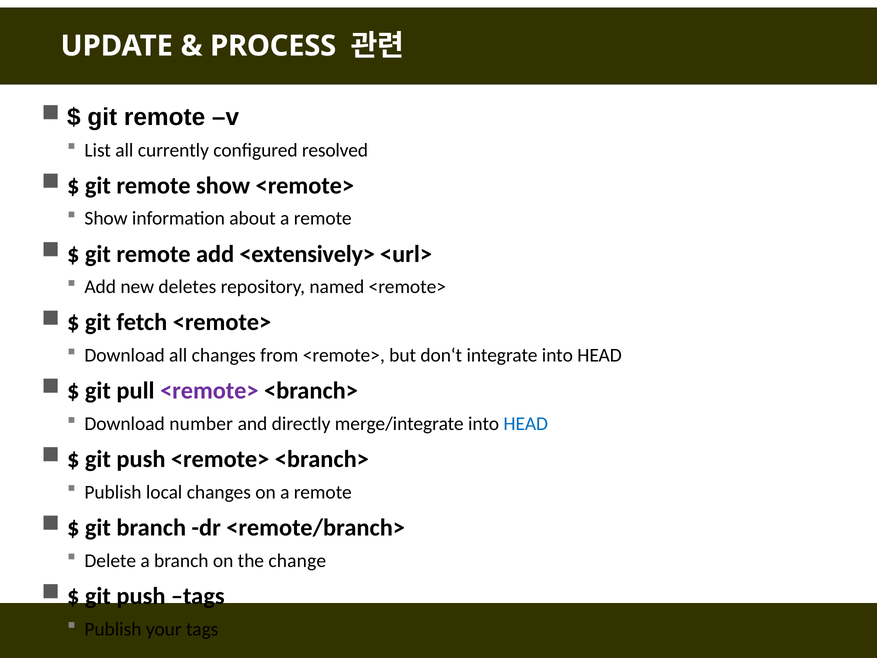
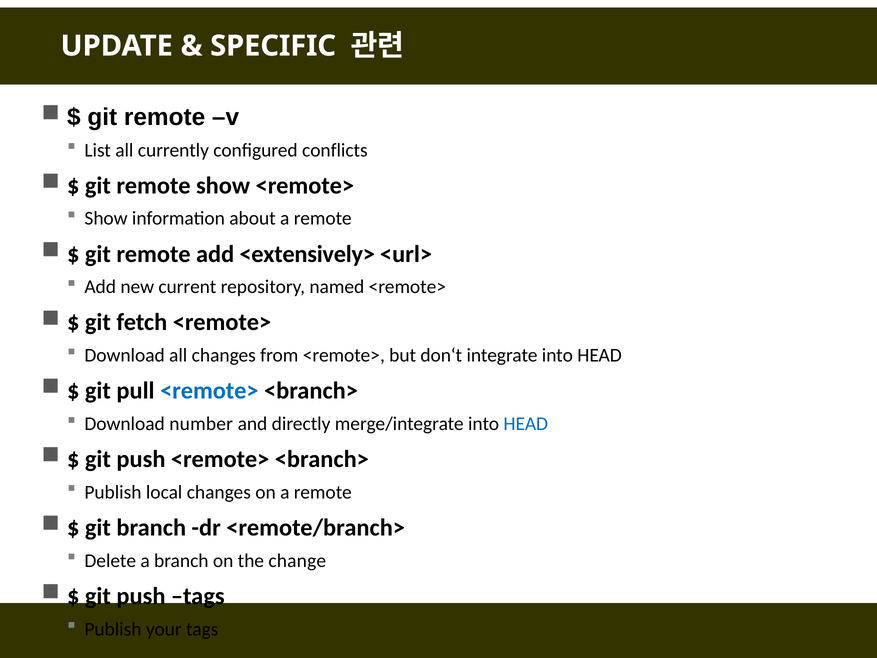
PROCESS: PROCESS -> SPECIFIC
resolved: resolved -> conflicts
deletes: deletes -> current
<remote> at (209, 391) colour: purple -> blue
